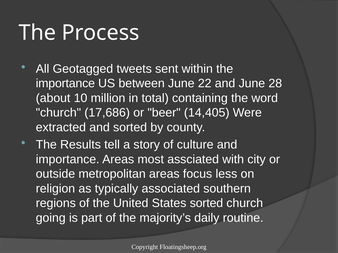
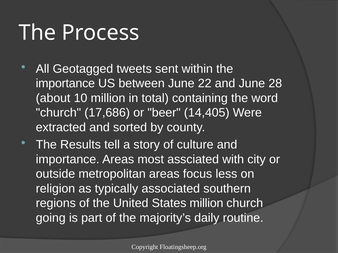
States sorted: sorted -> million
